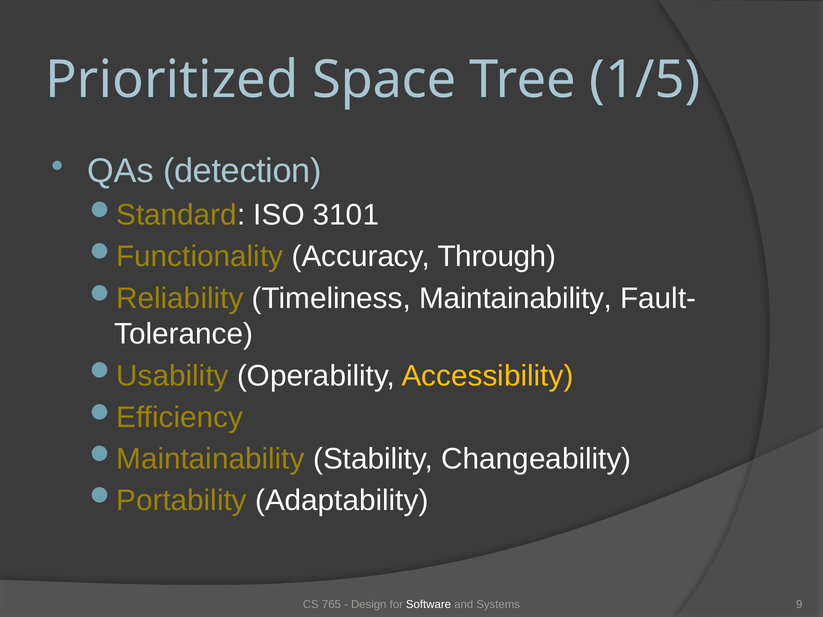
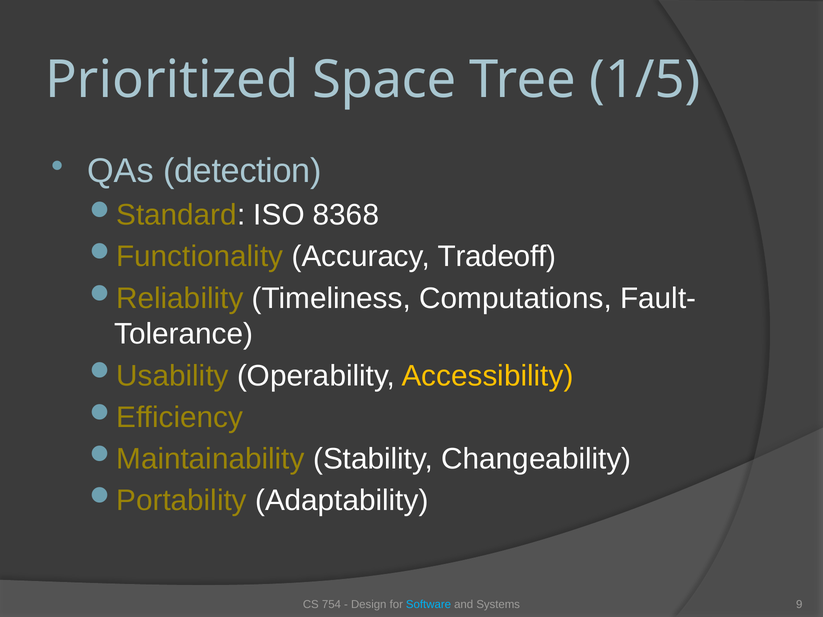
3101: 3101 -> 8368
Through: Through -> Tradeoff
Maintainability: Maintainability -> Computations
765: 765 -> 754
Software colour: white -> light blue
